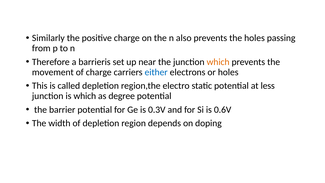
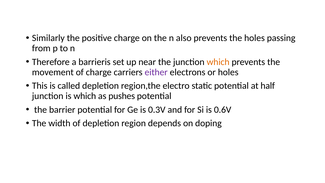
either colour: blue -> purple
less: less -> half
degree: degree -> pushes
